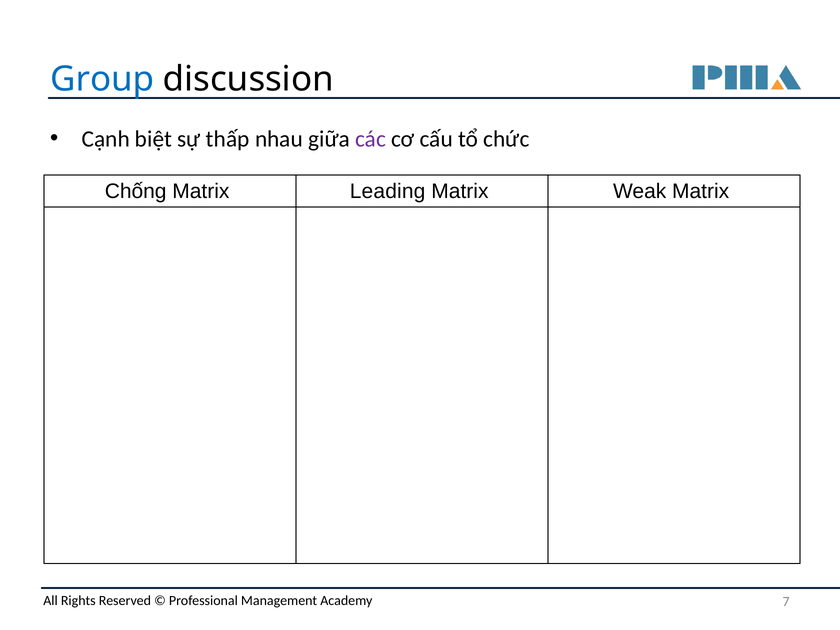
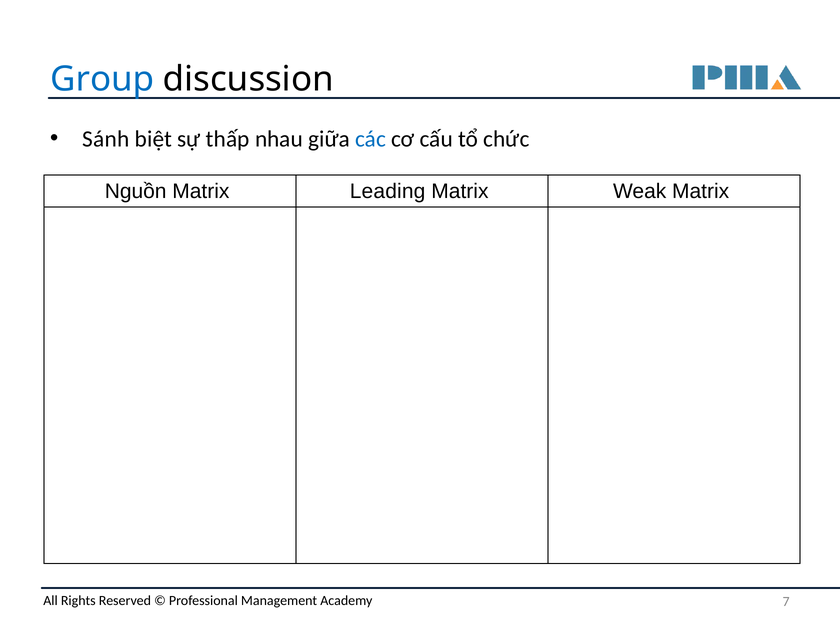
Cạnh: Cạnh -> Sánh
các colour: purple -> blue
Chống: Chống -> Nguồn
